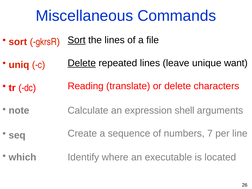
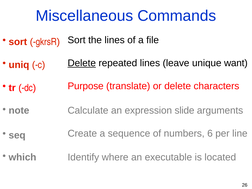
Sort at (77, 40) underline: present -> none
Reading: Reading -> Purpose
shell: shell -> slide
7: 7 -> 6
